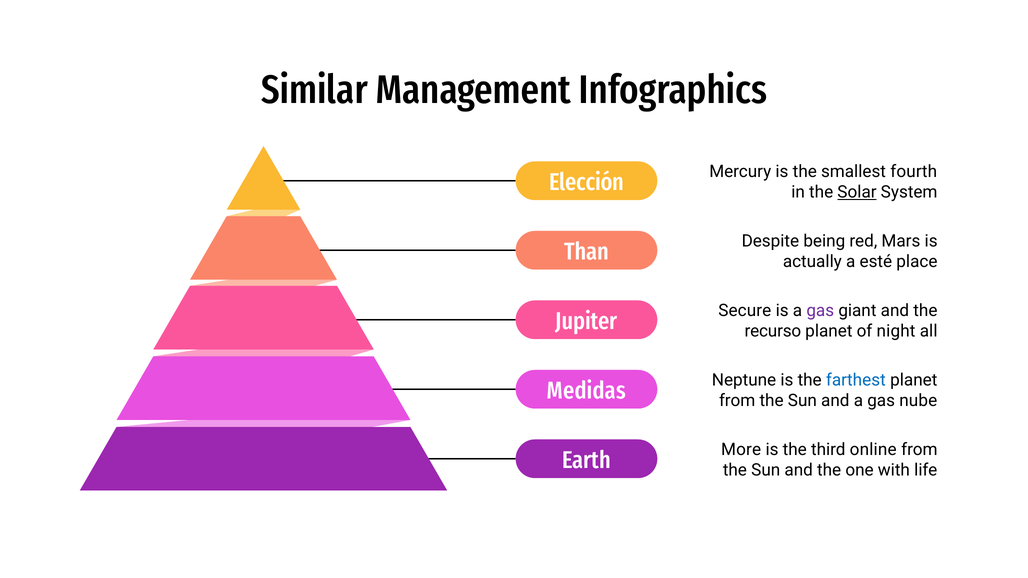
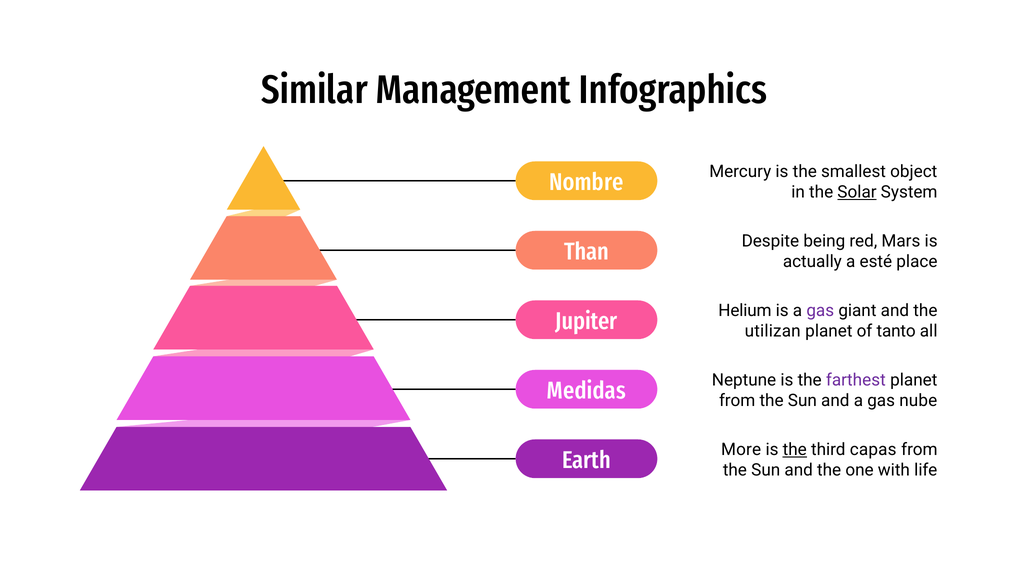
Elección: Elección -> Nombre
fourth: fourth -> object
Secure: Secure -> Helium
recurso: recurso -> utilizan
night: night -> tanto
farthest colour: blue -> purple
the at (795, 450) underline: none -> present
online: online -> capas
